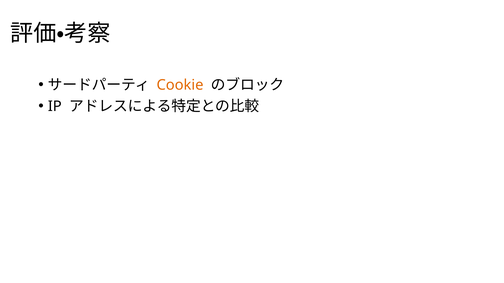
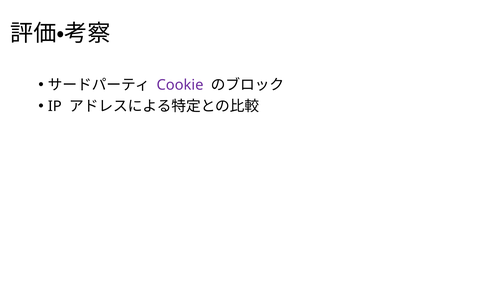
Cookie colour: orange -> purple
